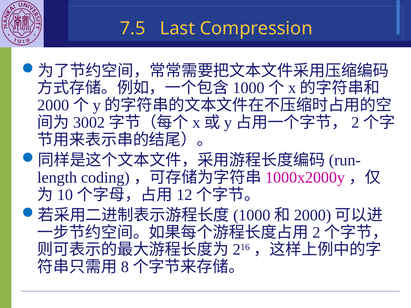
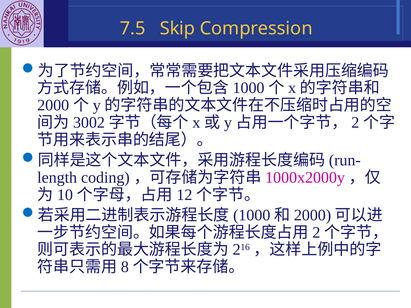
Last: Last -> Skip
